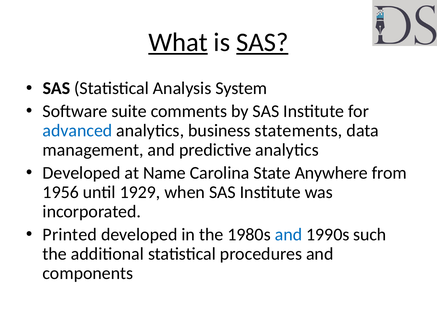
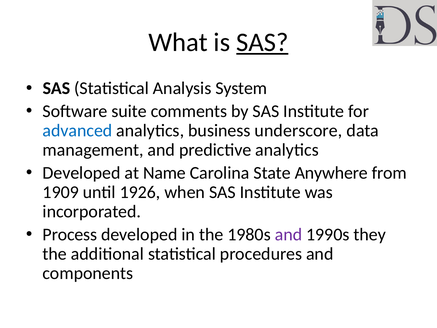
What underline: present -> none
statements: statements -> underscore
1956: 1956 -> 1909
1929: 1929 -> 1926
Printed: Printed -> Process
and at (288, 234) colour: blue -> purple
such: such -> they
